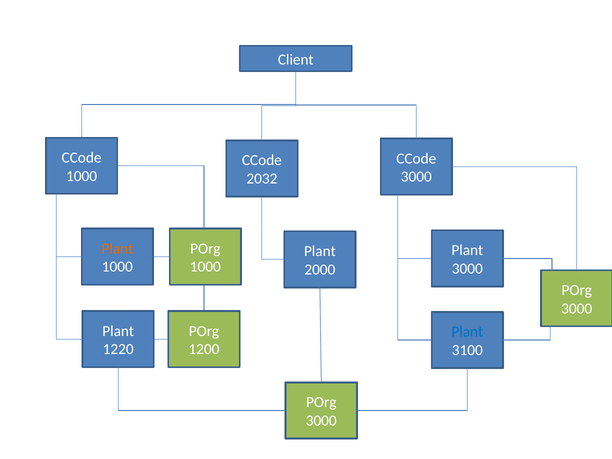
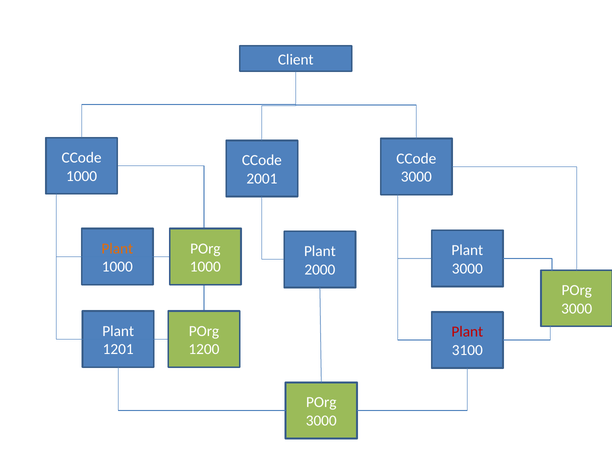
2032: 2032 -> 2001
Plant at (467, 332) colour: blue -> red
1220: 1220 -> 1201
